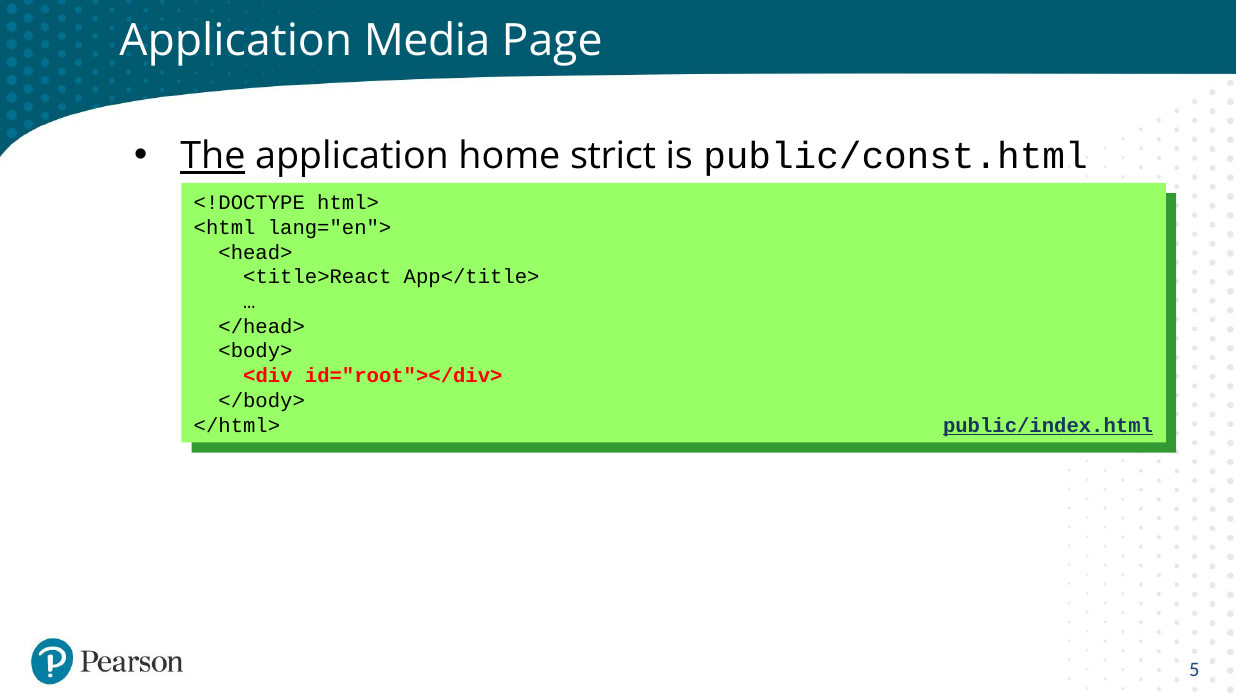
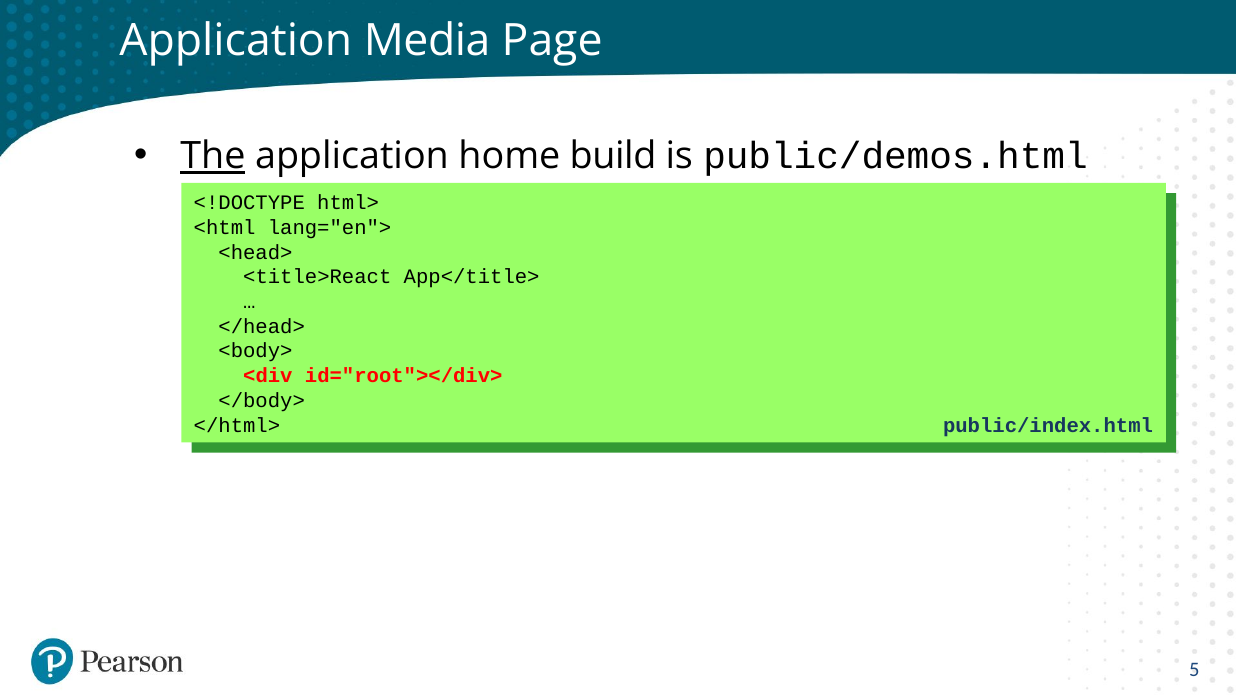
strict: strict -> build
public/const.html: public/const.html -> public/demos.html
public/index.html underline: present -> none
